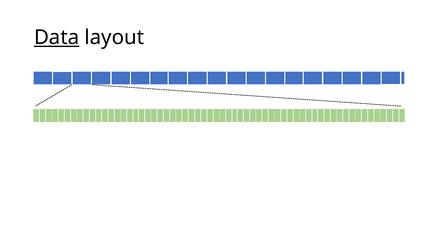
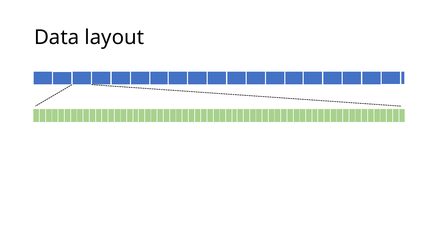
Data underline: present -> none
